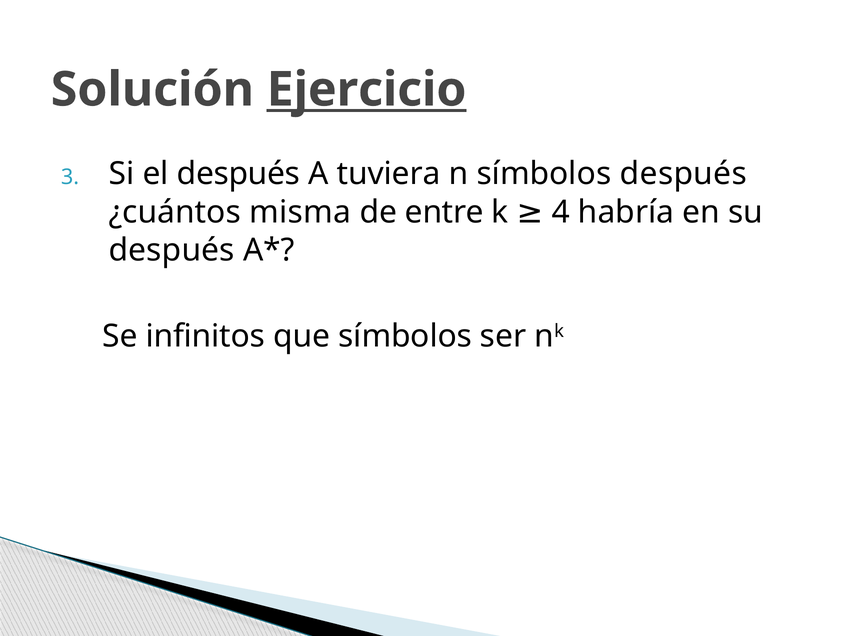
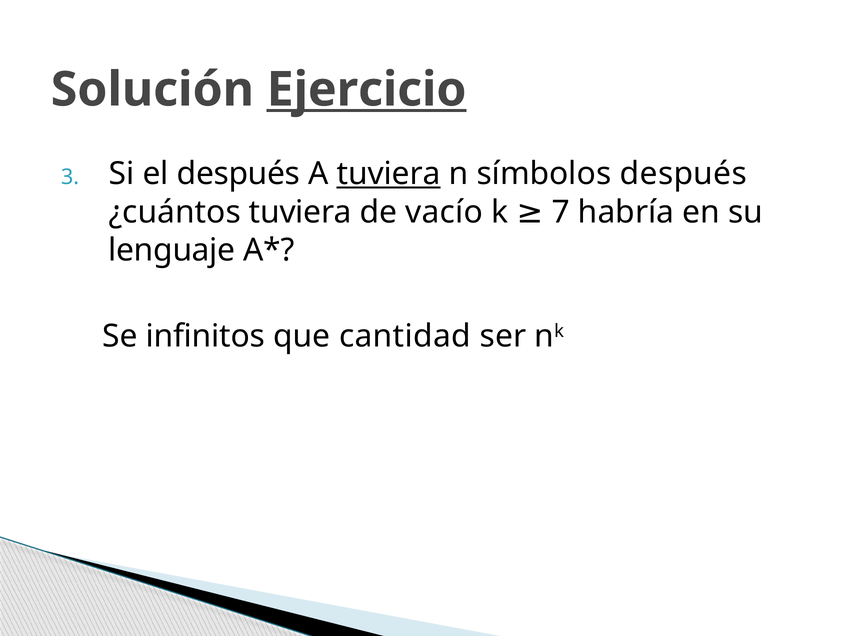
tuviera at (389, 174) underline: none -> present
¿cuántos misma: misma -> tuviera
entre: entre -> vacío
4: 4 -> 7
después at (172, 250): después -> lenguaje
que símbolos: símbolos -> cantidad
